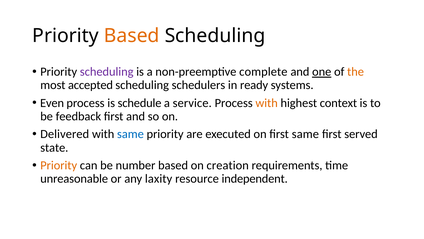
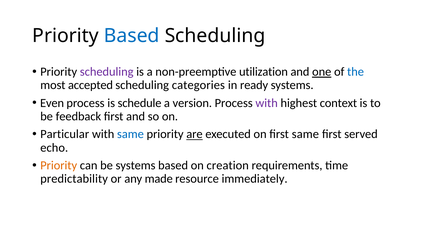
Based at (132, 36) colour: orange -> blue
complete: complete -> utilization
the colour: orange -> blue
schedulers: schedulers -> categories
service: service -> version
with at (267, 103) colour: orange -> purple
Delivered: Delivered -> Particular
are underline: none -> present
state: state -> echo
be number: number -> systems
unreasonable: unreasonable -> predictability
laxity: laxity -> made
independent: independent -> immediately
